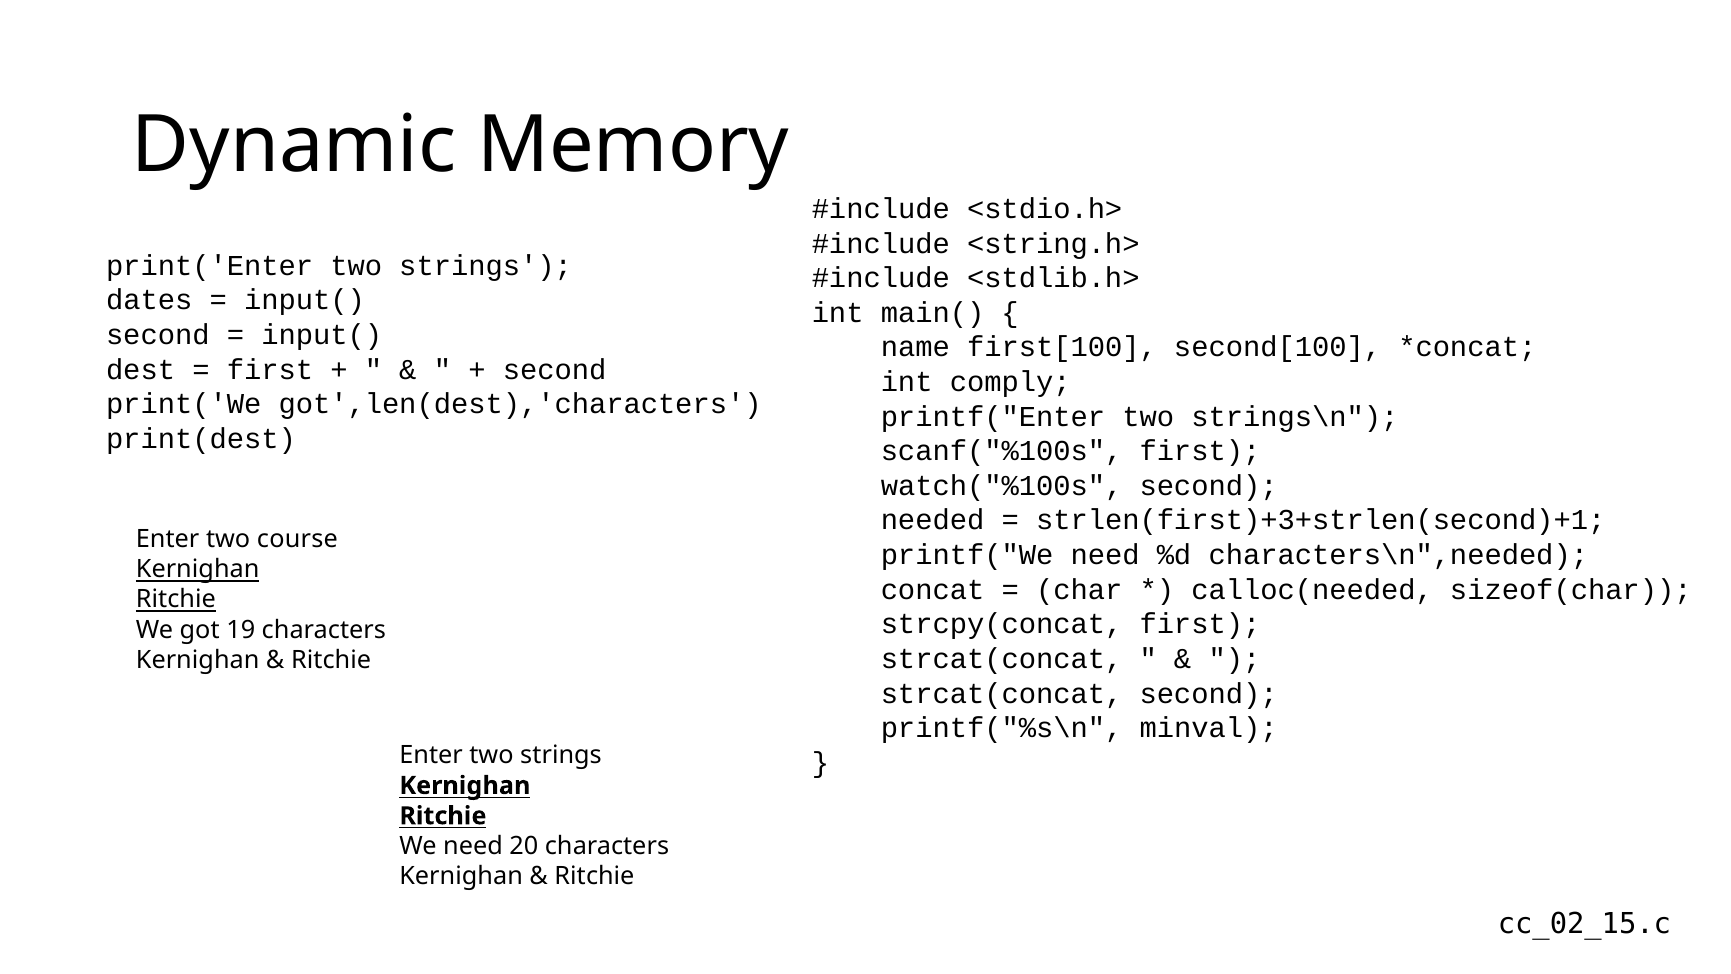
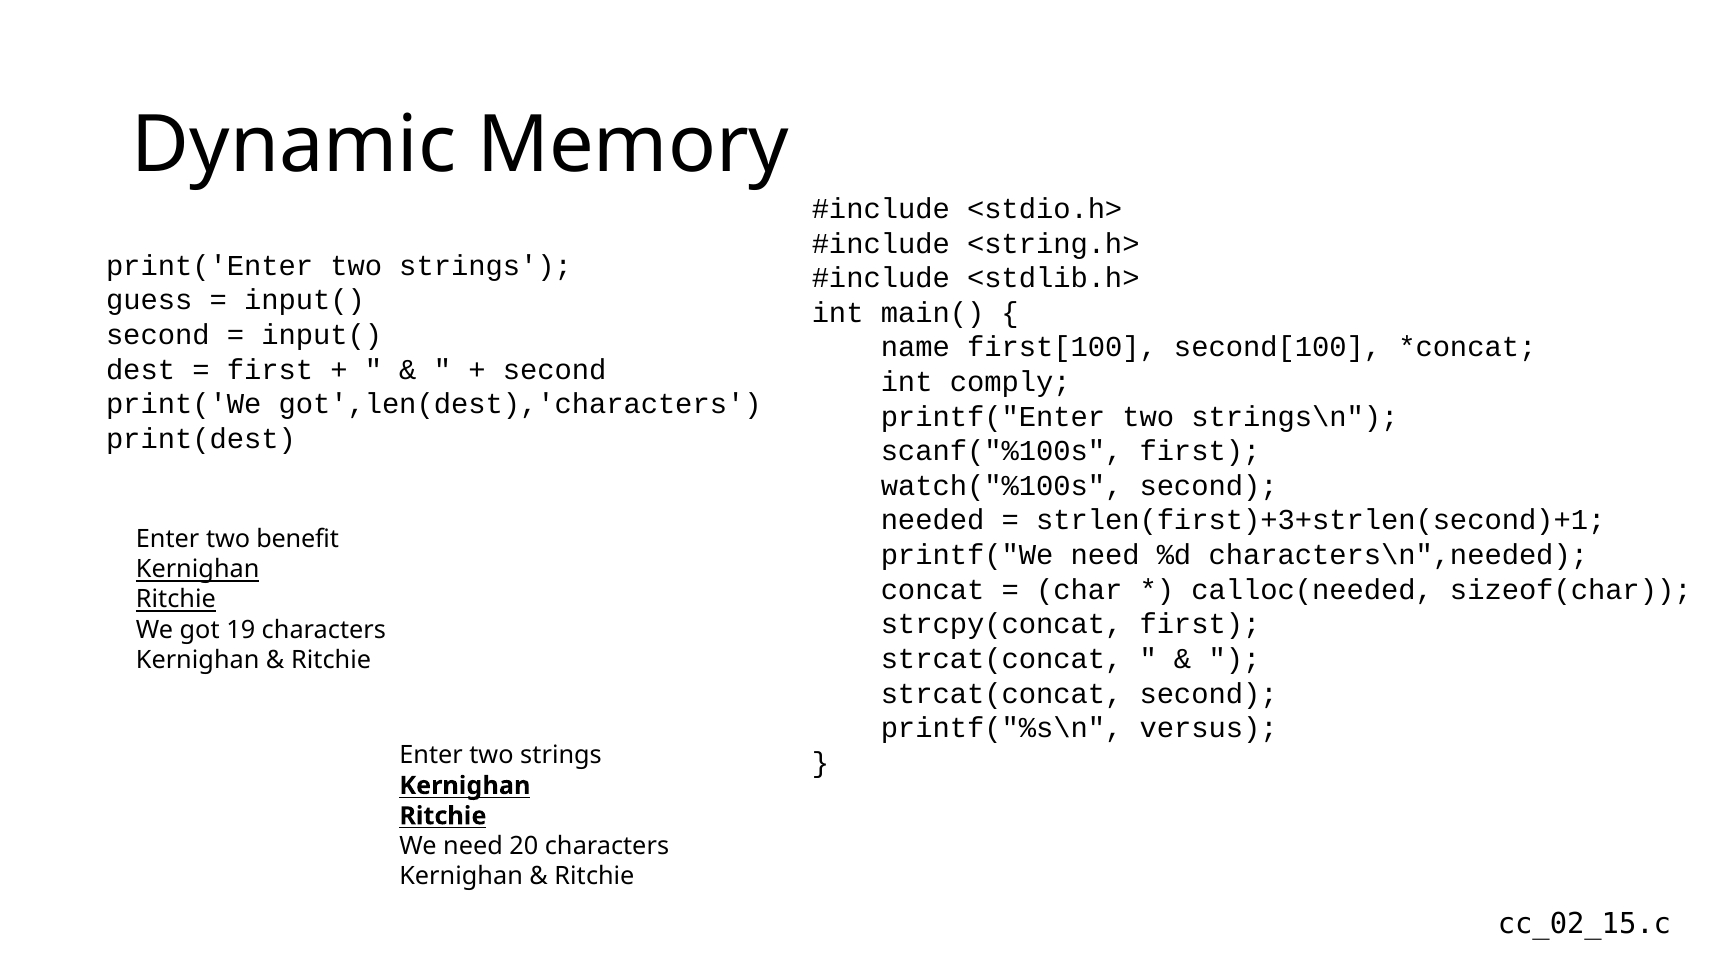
dates: dates -> guess
course: course -> benefit
minval: minval -> versus
